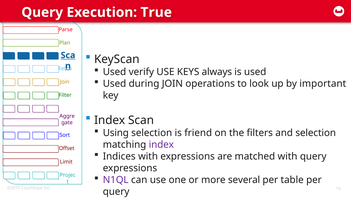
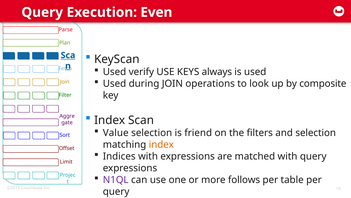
True: True -> Even
important: important -> composite
Using: Using -> Value
index at (161, 144) colour: purple -> orange
several: several -> follows
